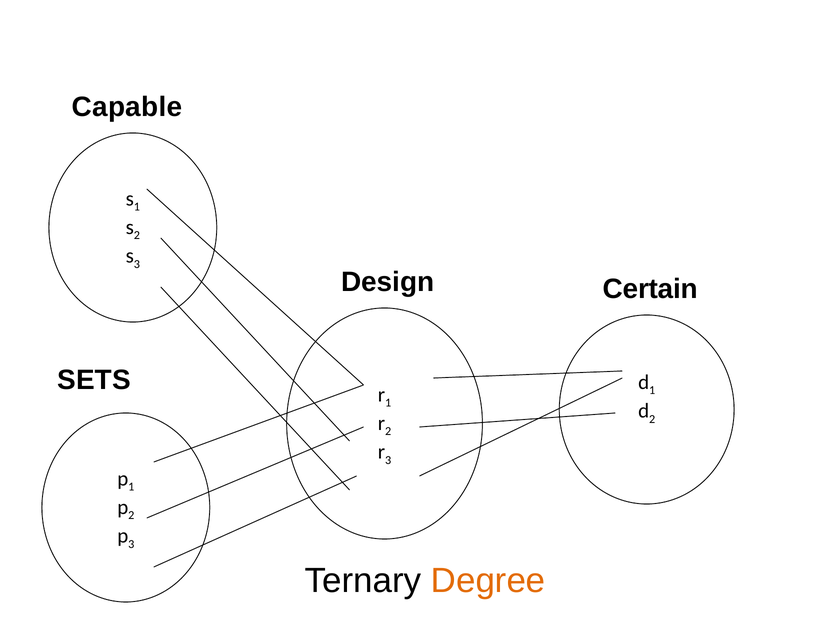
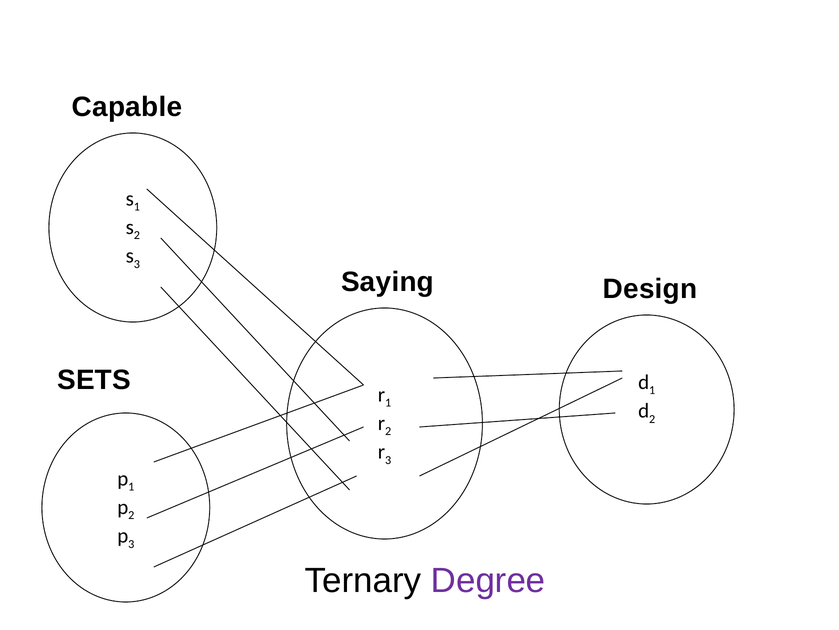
Design: Design -> Saying
Certain: Certain -> Design
Degree colour: orange -> purple
